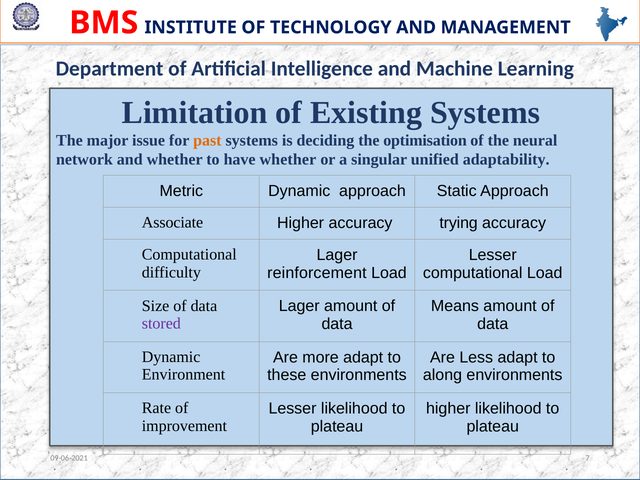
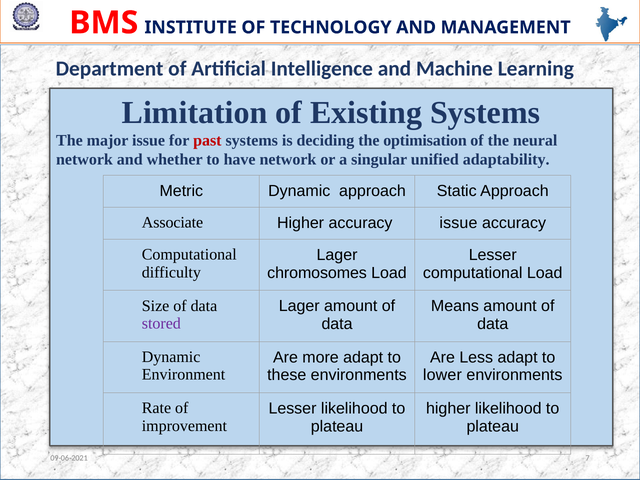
past colour: orange -> red
have whether: whether -> network
accuracy trying: trying -> issue
reinforcement: reinforcement -> chromosomes
along: along -> lower
